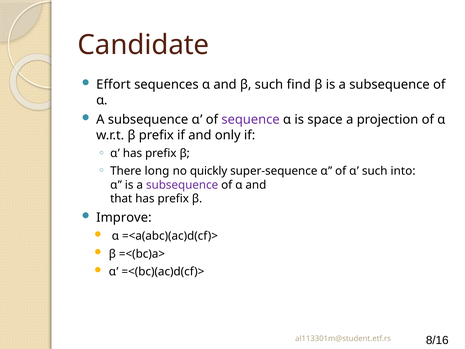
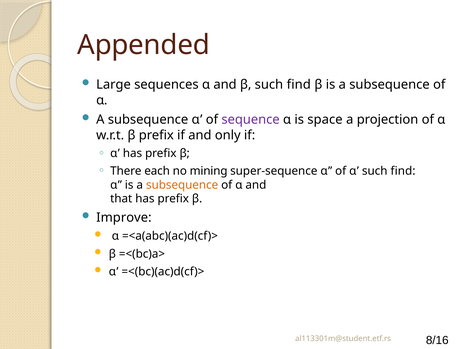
Candidate: Candidate -> Appended
Effort: Effort -> Large
long: long -> each
quickly: quickly -> mining
α such into: into -> find
subsequence at (182, 185) colour: purple -> orange
